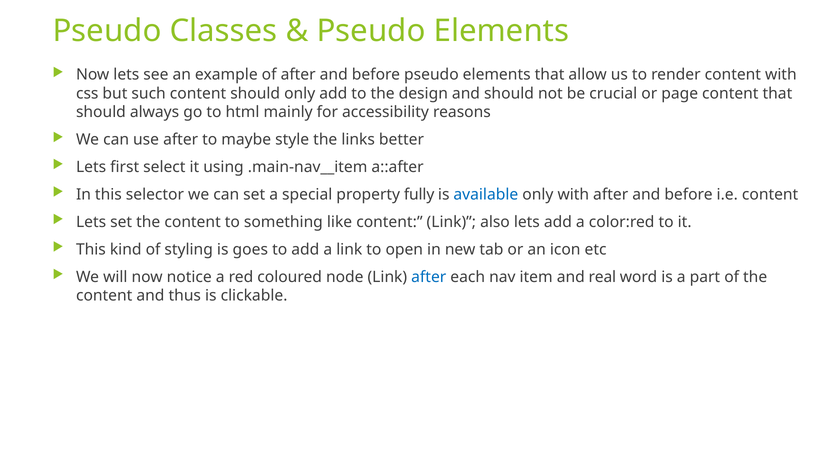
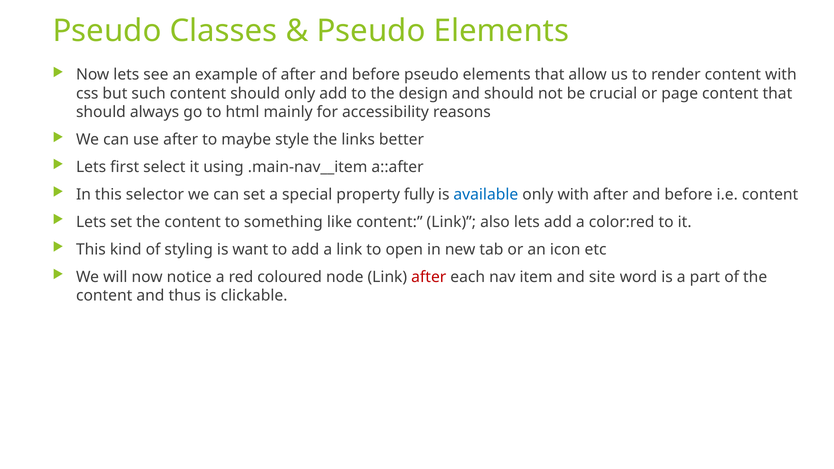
goes: goes -> want
after at (429, 277) colour: blue -> red
real: real -> site
